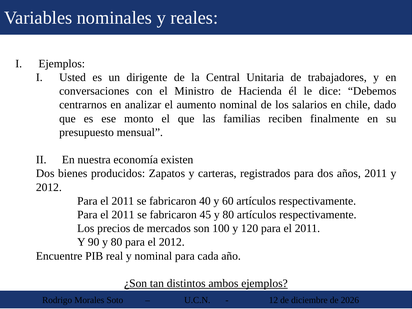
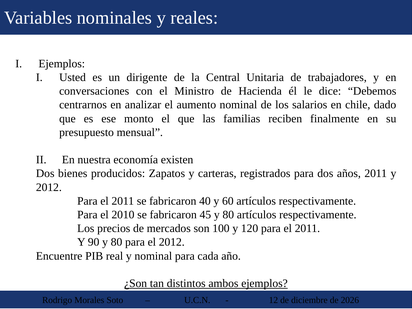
2011 at (123, 215): 2011 -> 2010
